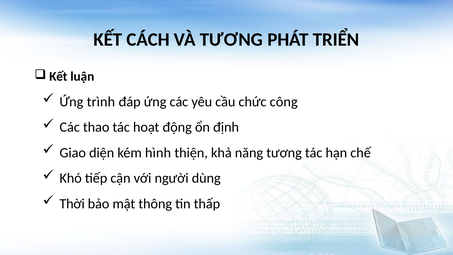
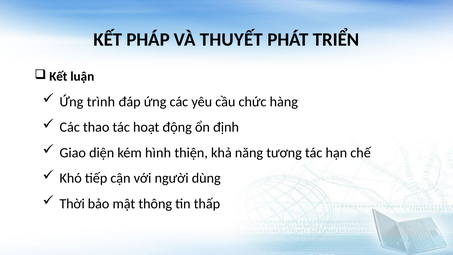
CÁCH: CÁCH -> PHÁP
VÀ TƯƠNG: TƯƠNG -> THUYẾT
công: công -> hàng
